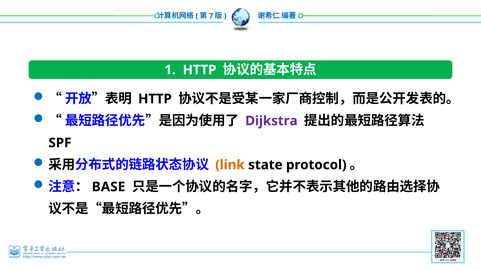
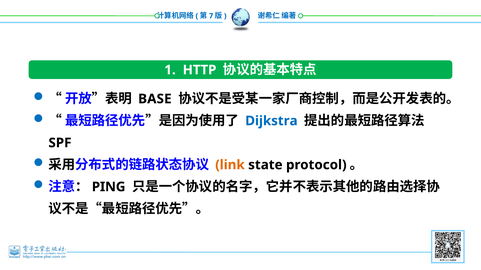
HTTP at (155, 99): HTTP -> BASE
Dijkstra colour: purple -> blue
BASE: BASE -> PING
